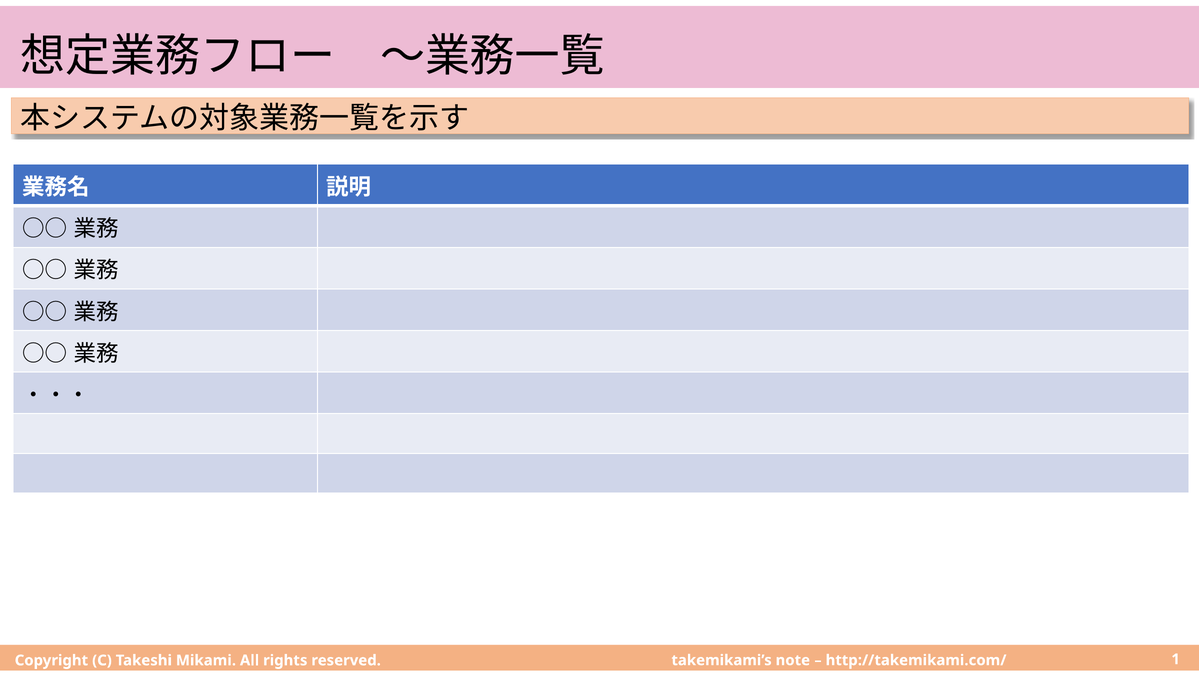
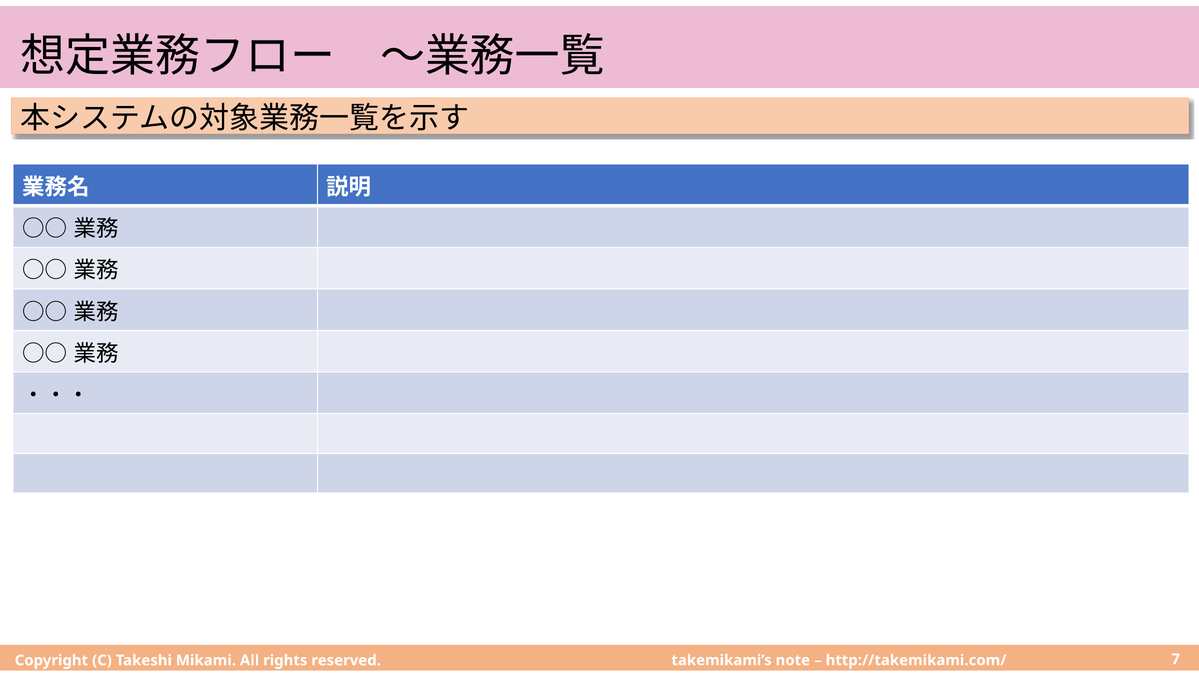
1: 1 -> 7
